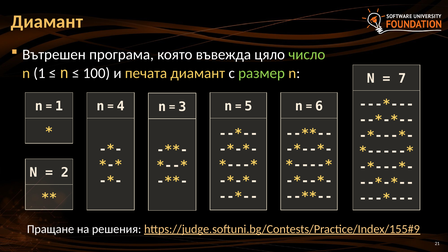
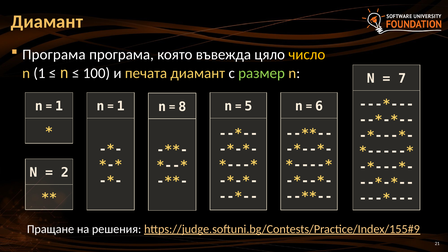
Вътрешен at (54, 55): Вътрешен -> Програма
число colour: light green -> yellow
4 at (121, 106): 4 -> 1
3: 3 -> 8
